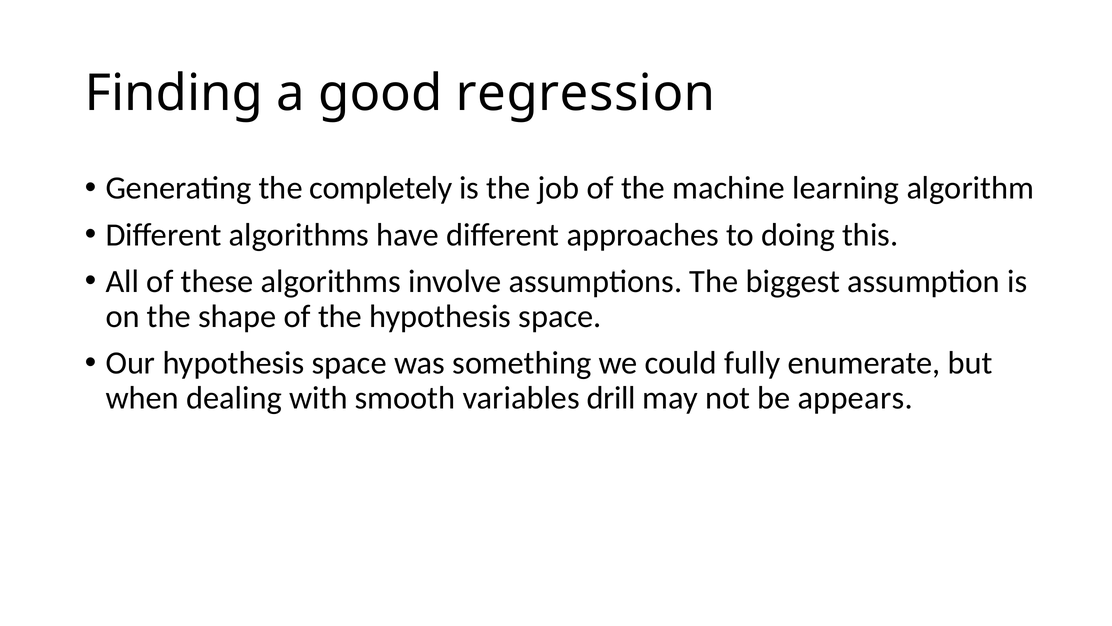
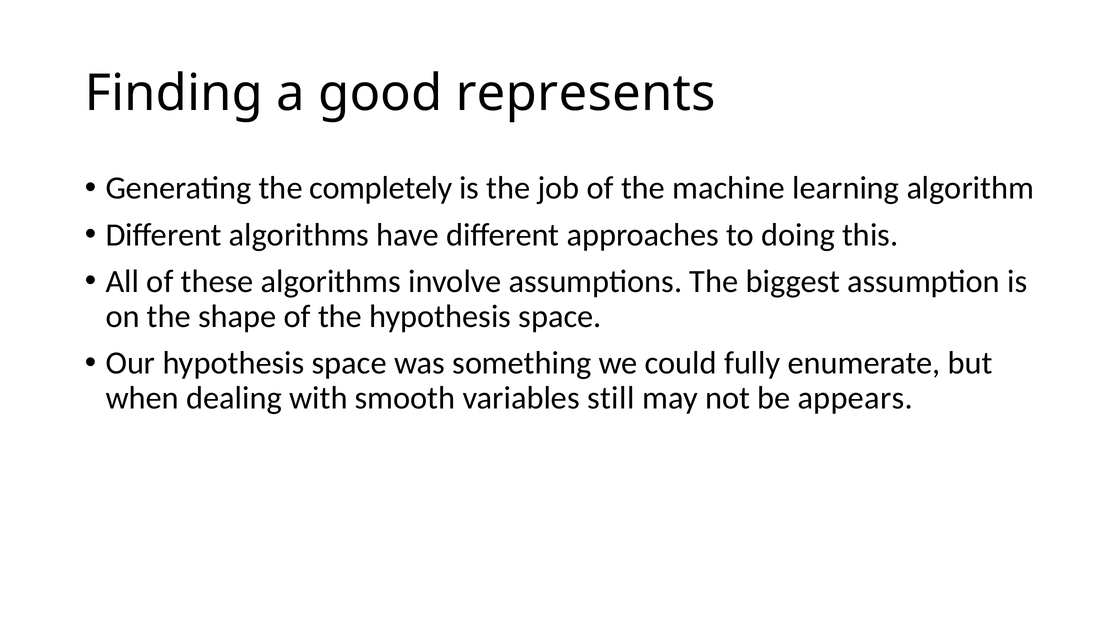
regression: regression -> represents
drill: drill -> still
